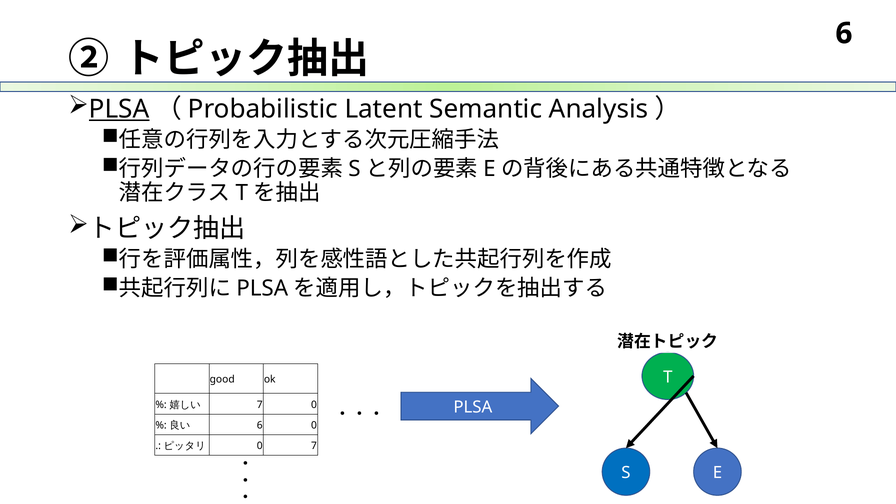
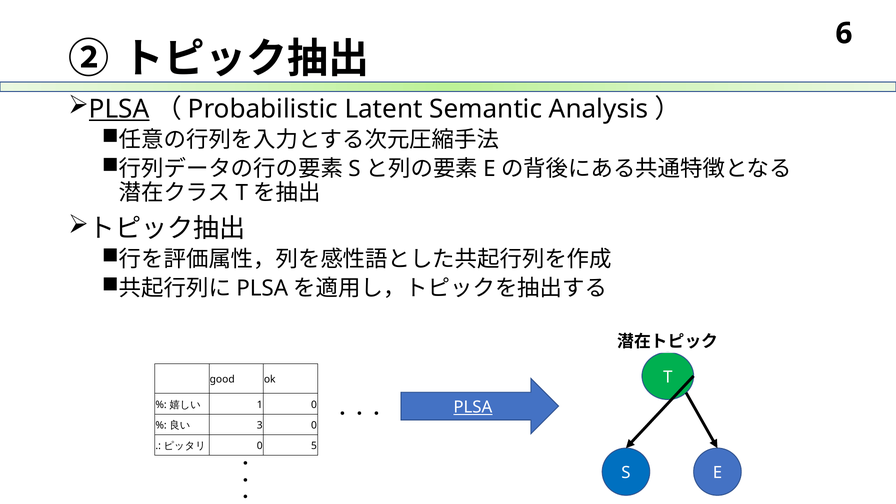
7 at (260, 405): 7 -> 1
PLSA at (473, 407) underline: none -> present
6 at (260, 425): 6 -> 3
0 7: 7 -> 5
